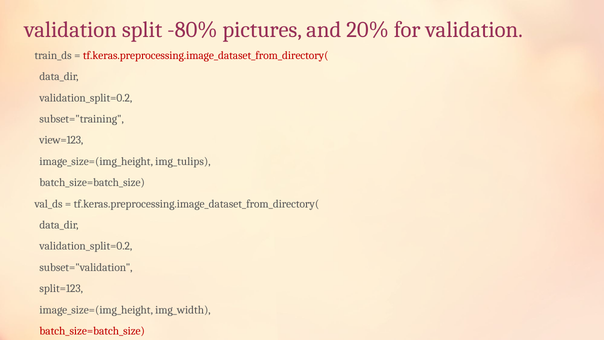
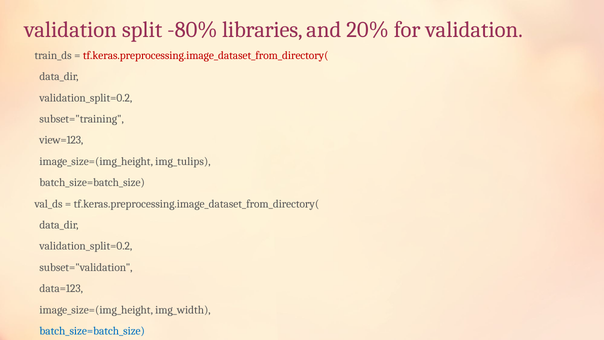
pictures: pictures -> libraries
split=123: split=123 -> data=123
batch_size=batch_size at (92, 331) colour: red -> blue
